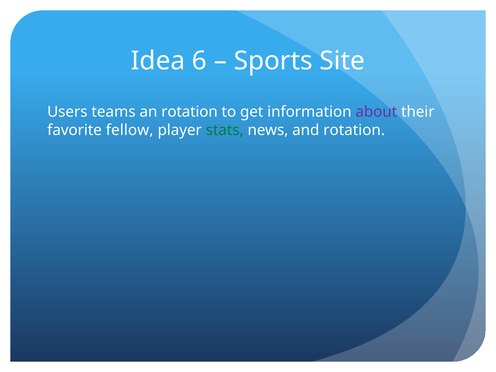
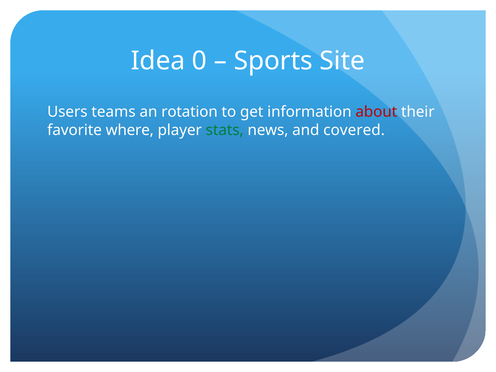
6: 6 -> 0
about colour: purple -> red
fellow: fellow -> where
and rotation: rotation -> covered
